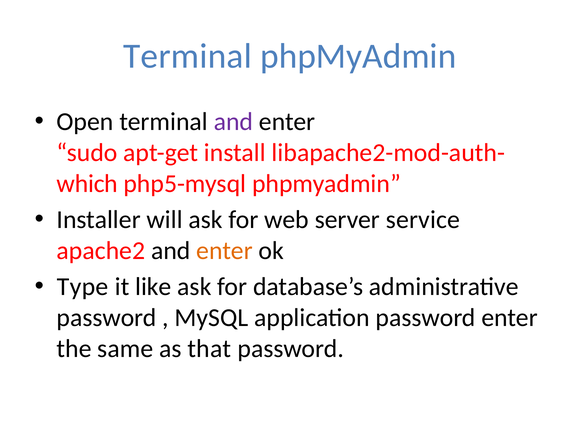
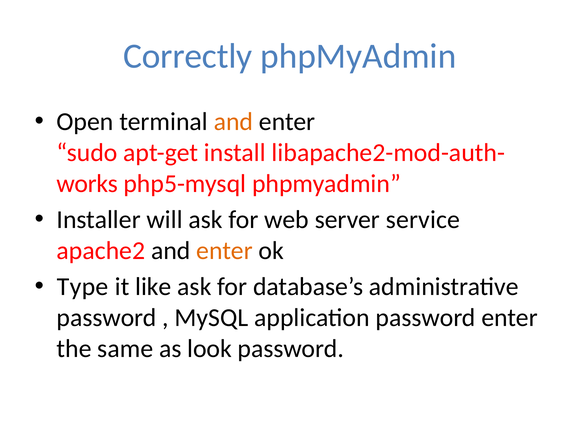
Terminal at (188, 56): Terminal -> Correctly
and at (233, 122) colour: purple -> orange
which: which -> works
that: that -> look
